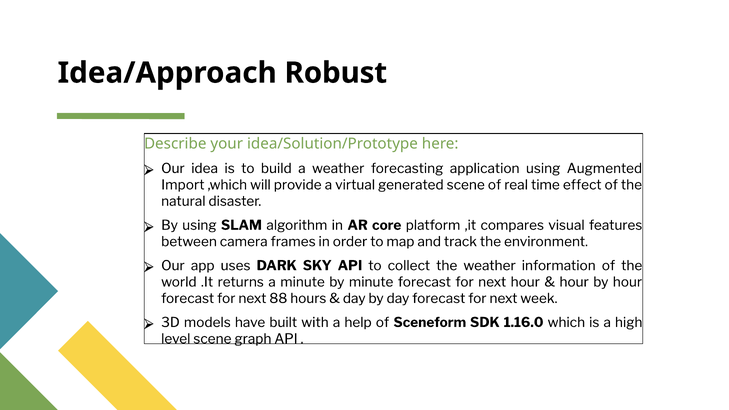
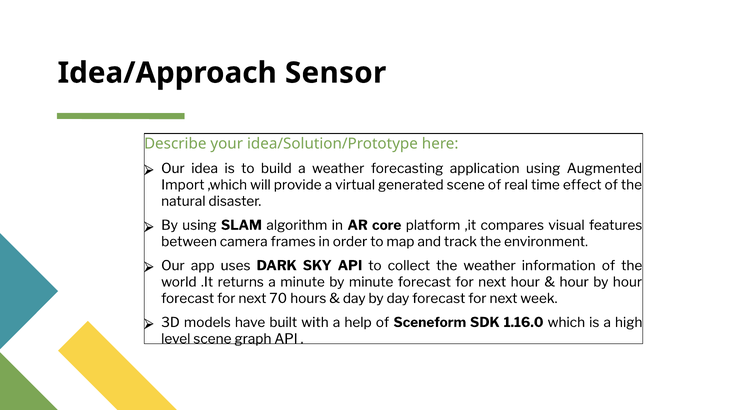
Robust: Robust -> Sensor
88: 88 -> 70
